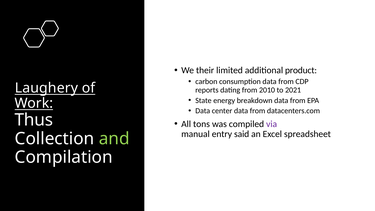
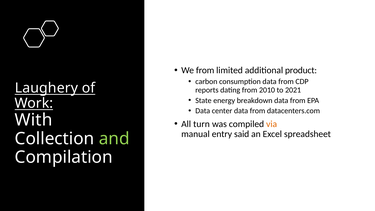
We their: their -> from
Thus: Thus -> With
tons: tons -> turn
via colour: purple -> orange
